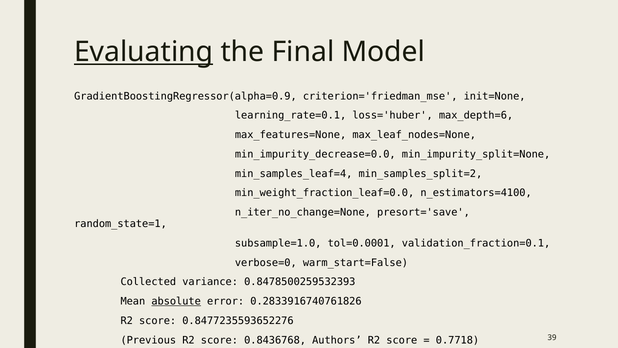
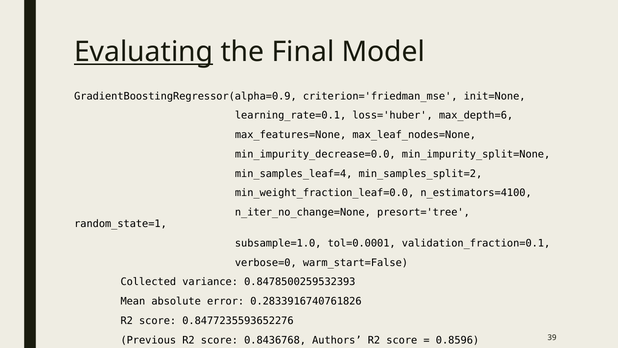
presort='save: presort='save -> presort='tree
absolute underline: present -> none
0.7718: 0.7718 -> 0.8596
